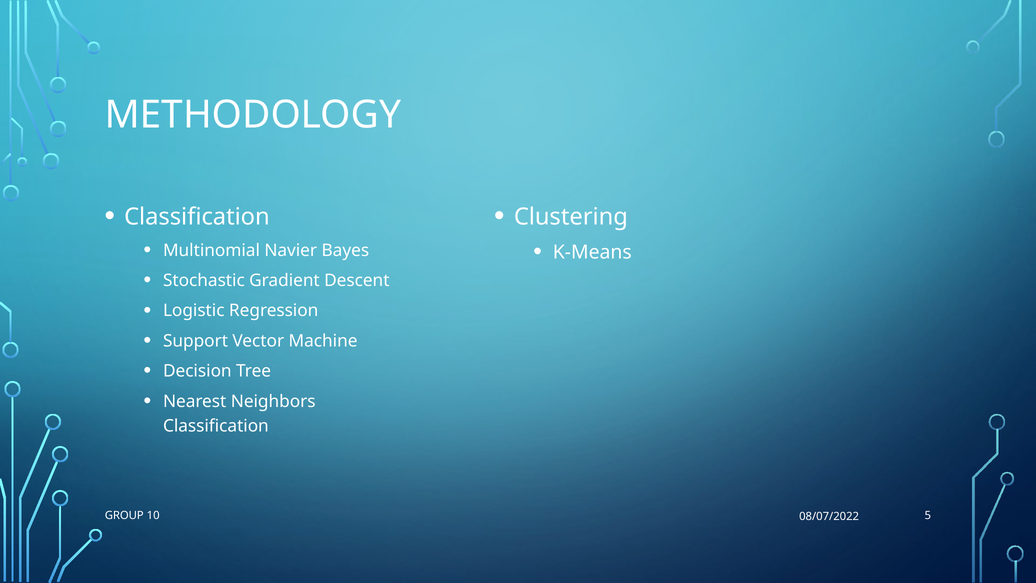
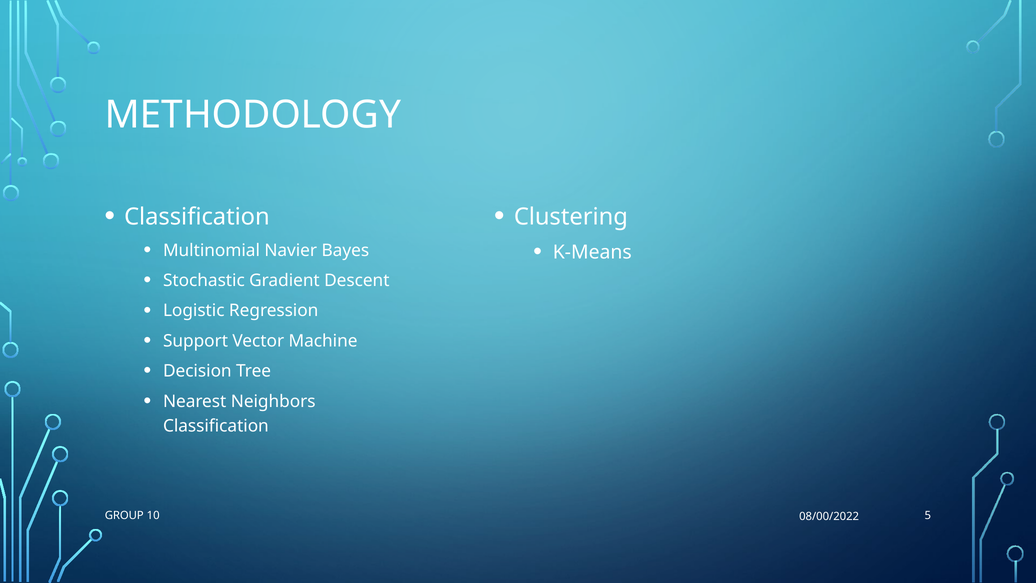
08/07/2022: 08/07/2022 -> 08/00/2022
